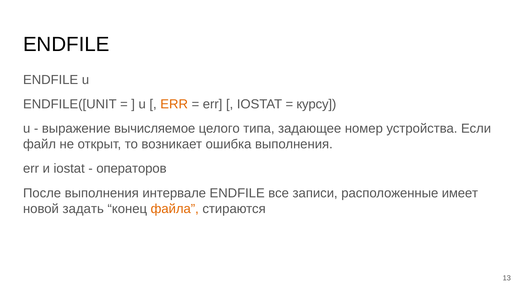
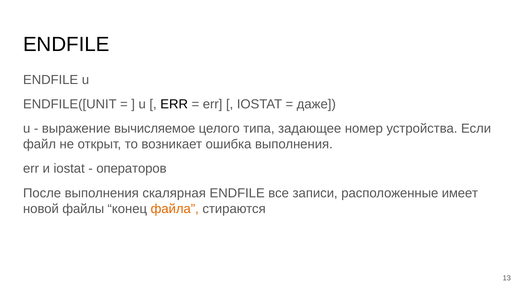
ERR at (174, 104) colour: orange -> black
курсу: курсу -> даже
интервале: интервале -> скалярная
задать: задать -> файлы
